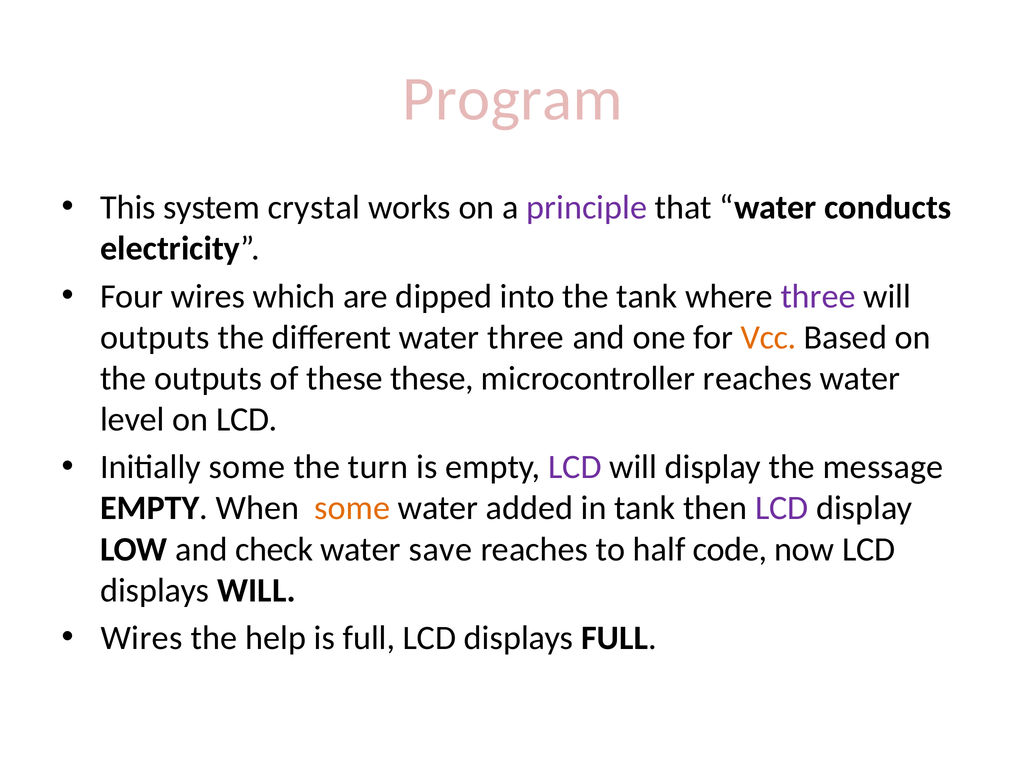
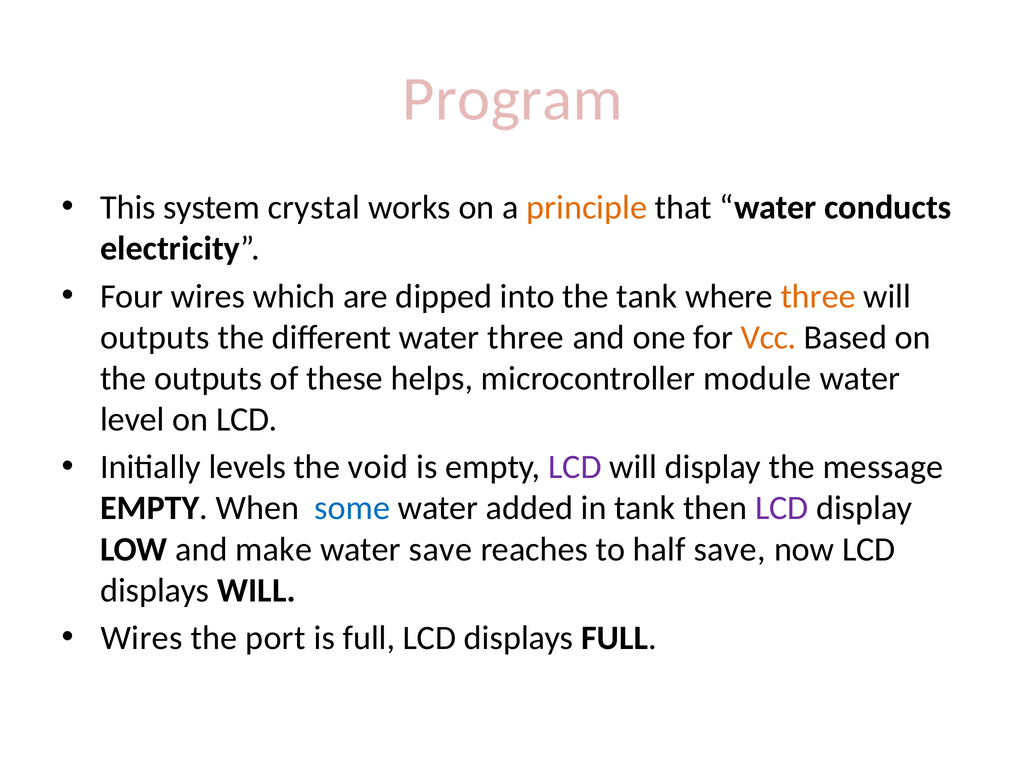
principle colour: purple -> orange
three at (818, 297) colour: purple -> orange
these these: these -> helps
microcontroller reaches: reaches -> module
Initially some: some -> levels
turn: turn -> void
some at (352, 509) colour: orange -> blue
check: check -> make
half code: code -> save
help: help -> port
